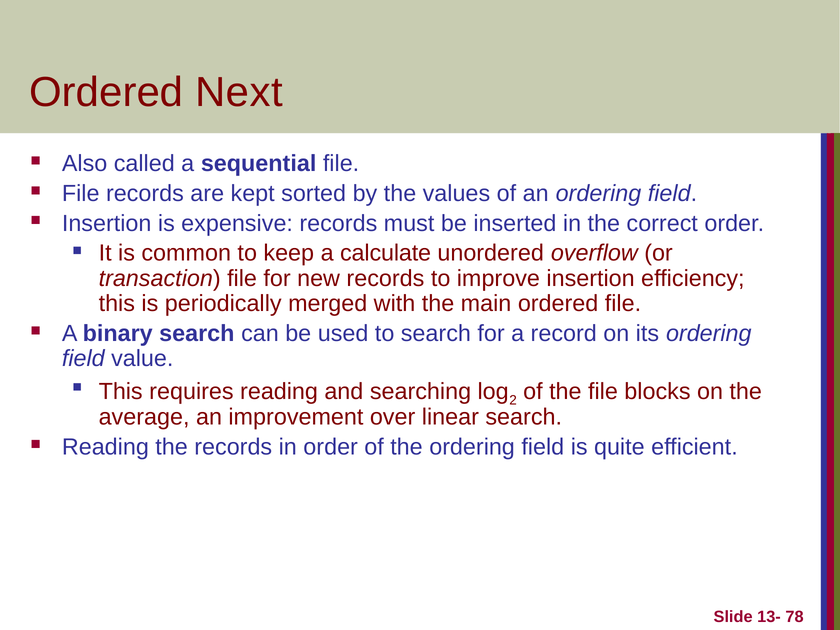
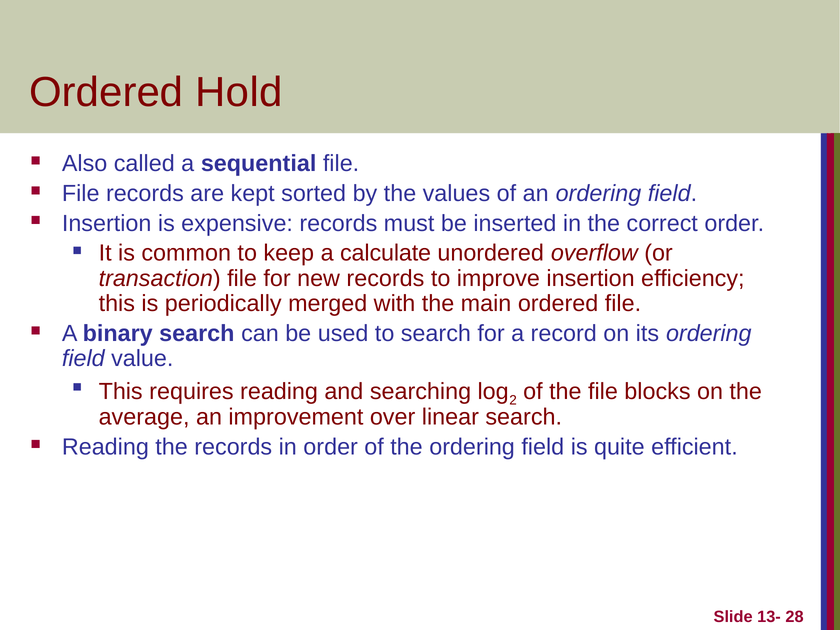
Next: Next -> Hold
78: 78 -> 28
